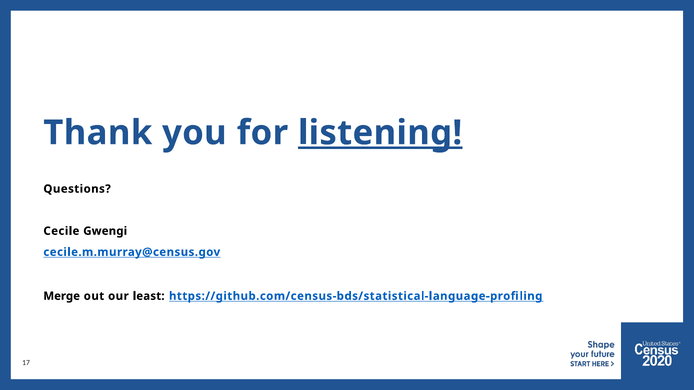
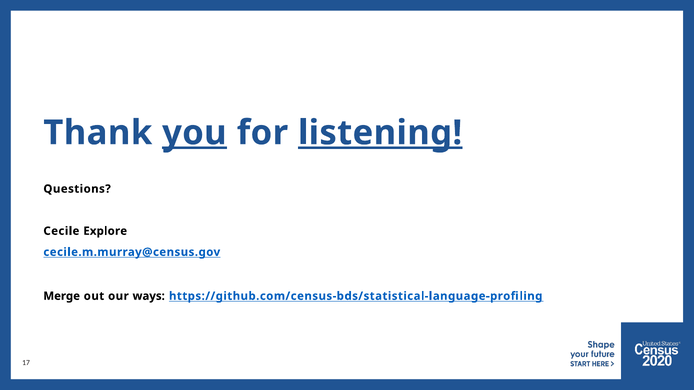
you underline: none -> present
Gwengi: Gwengi -> Explore
least: least -> ways
